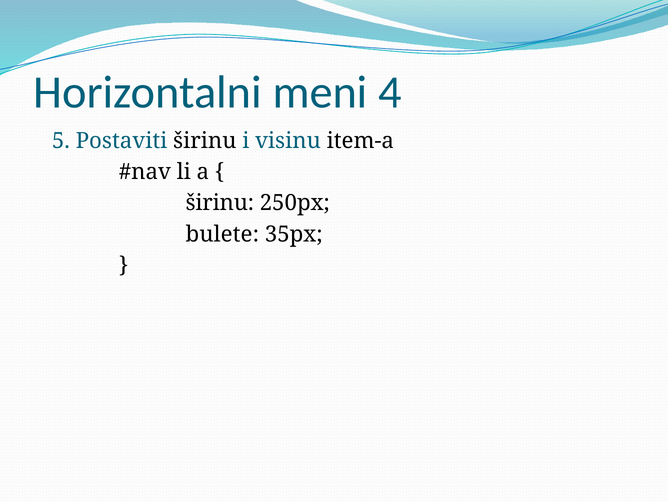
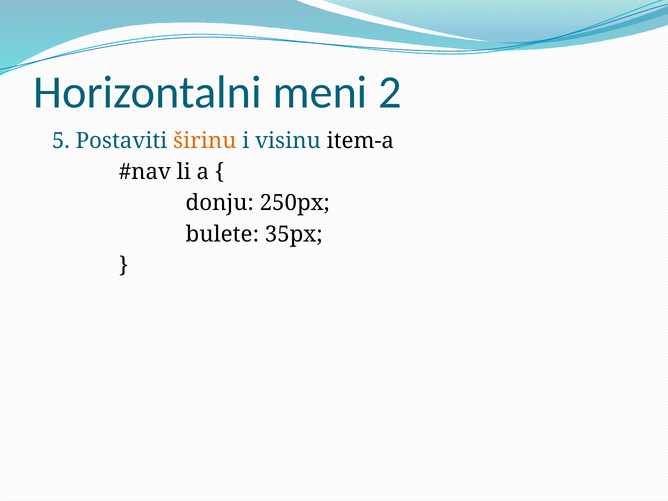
4: 4 -> 2
širinu at (205, 141) colour: black -> orange
širinu at (220, 203): širinu -> donju
